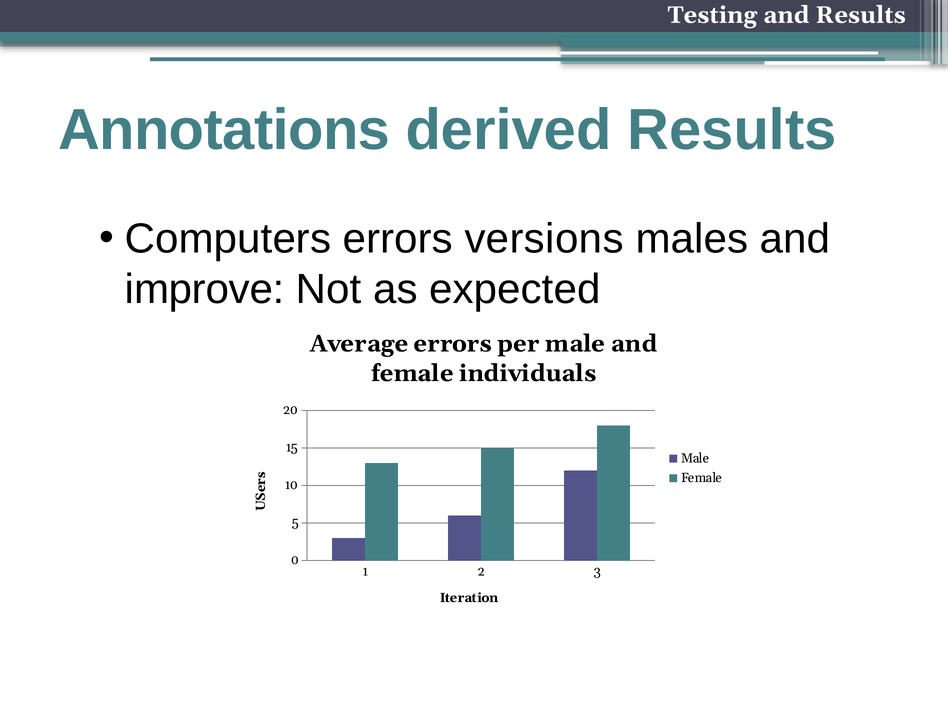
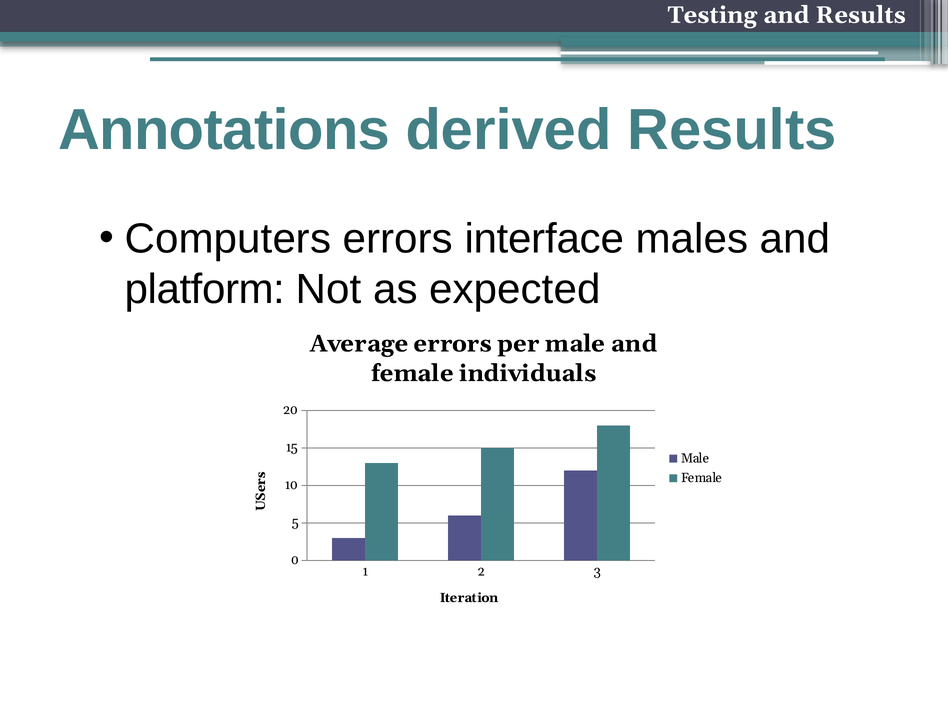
versions: versions -> interface
improve: improve -> platform
